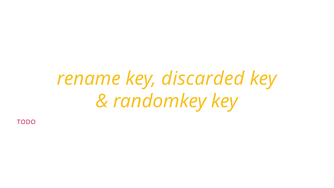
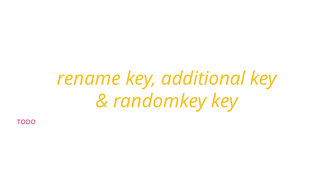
discarded: discarded -> additional
